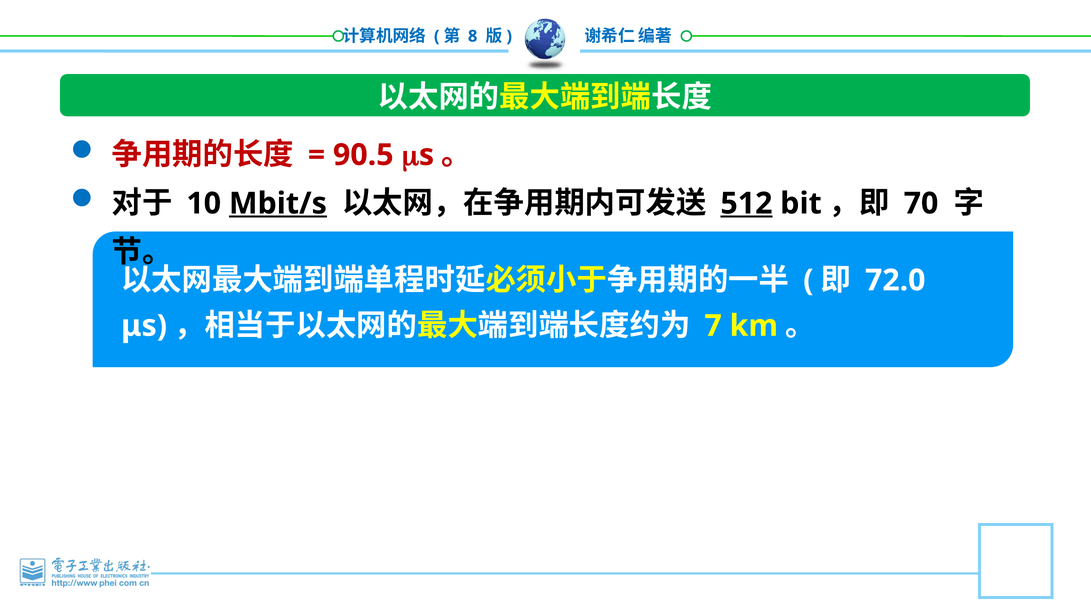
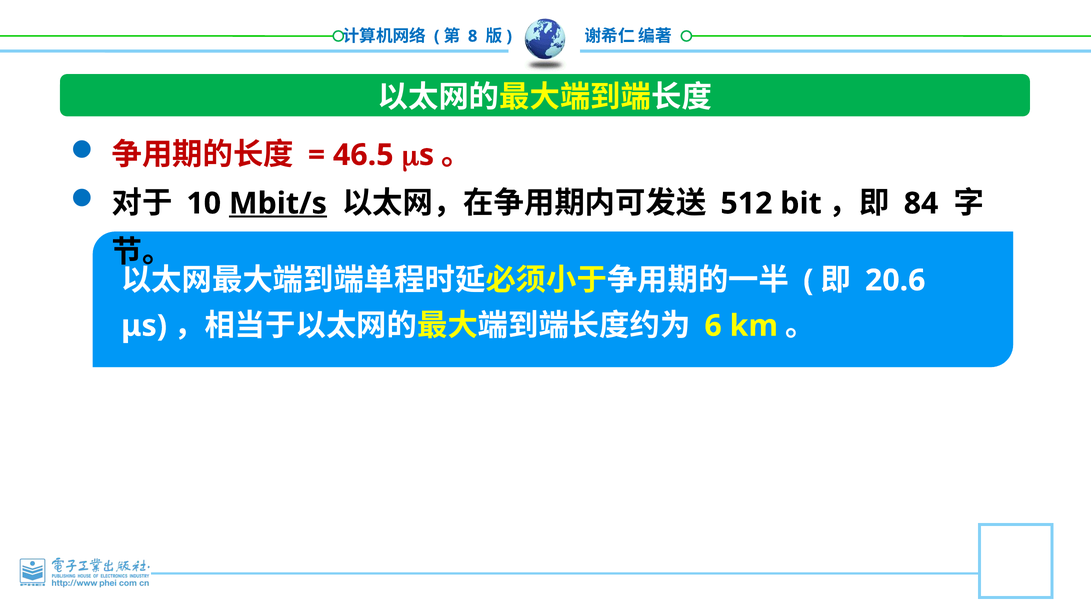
90.5: 90.5 -> 46.5
512 underline: present -> none
70: 70 -> 84
72.0: 72.0 -> 20.6
7: 7 -> 6
